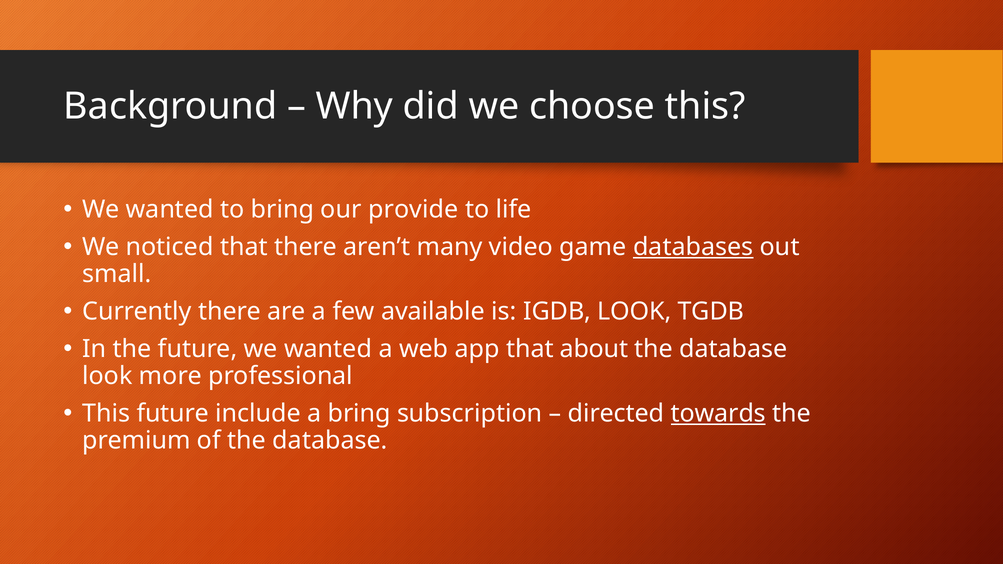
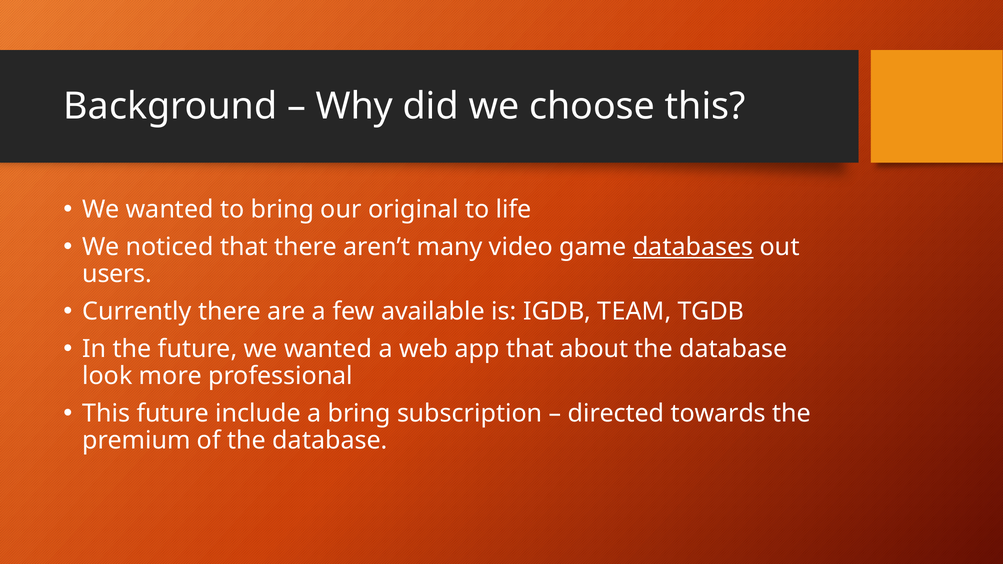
provide: provide -> original
small: small -> users
IGDB LOOK: LOOK -> TEAM
towards underline: present -> none
